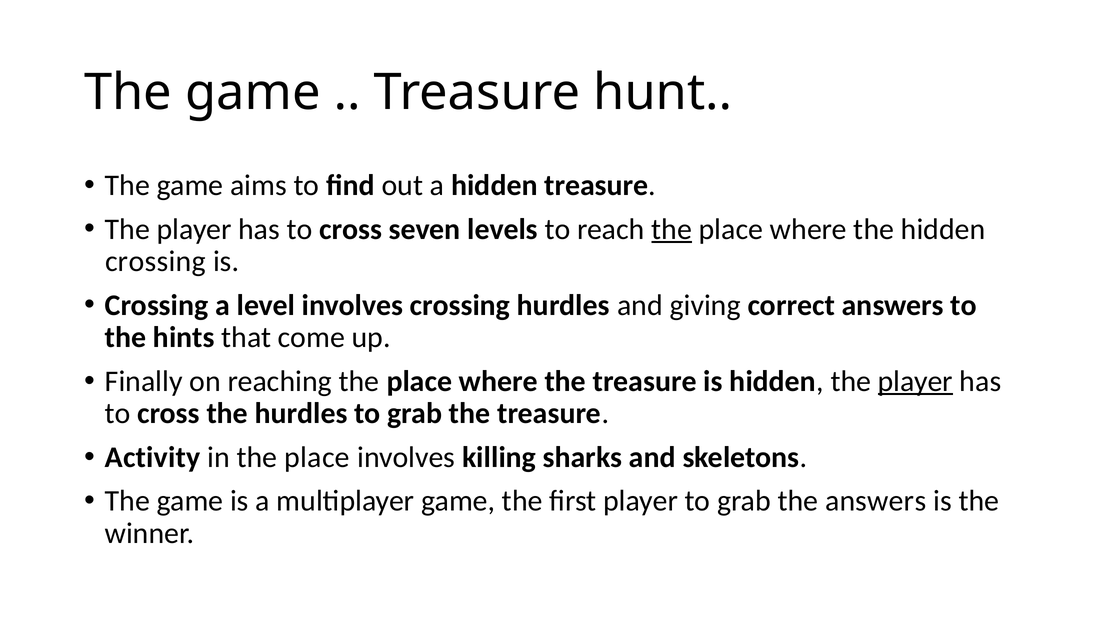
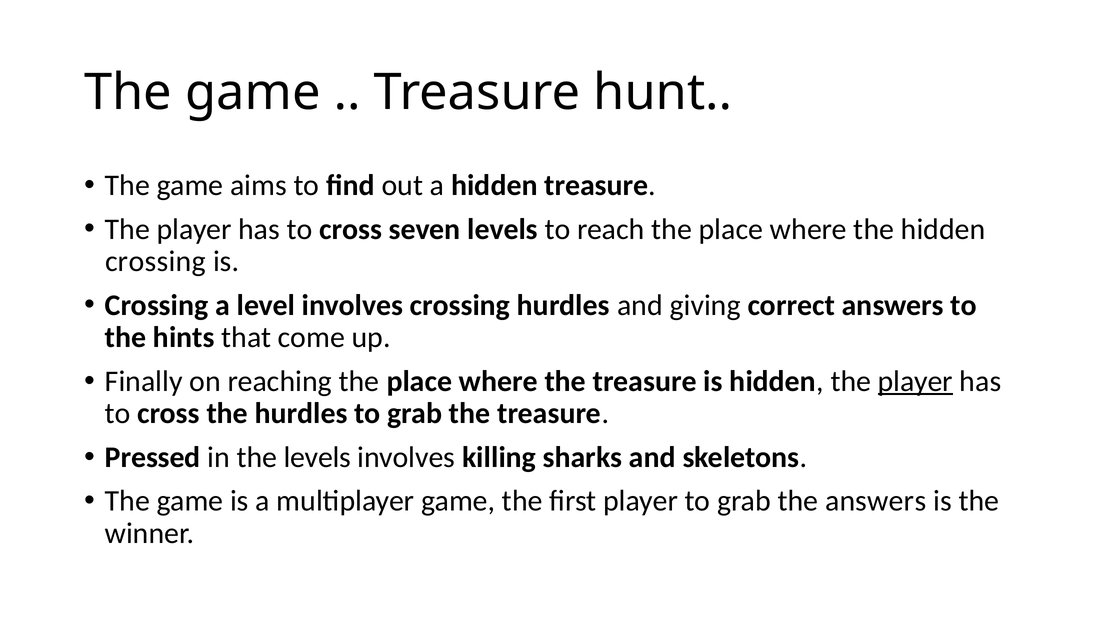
the at (672, 229) underline: present -> none
Activity: Activity -> Pressed
in the place: place -> levels
